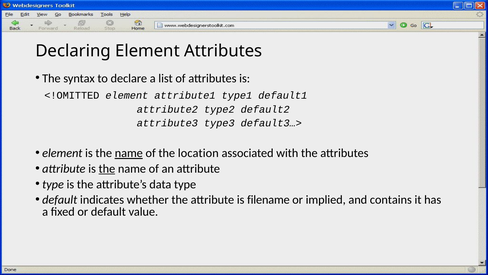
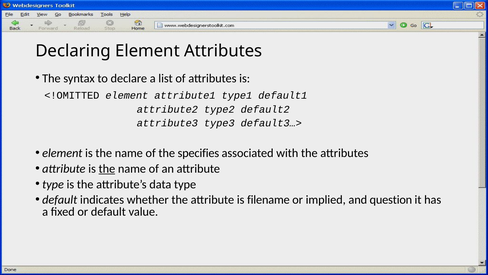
name at (129, 153) underline: present -> none
location: location -> specifies
contains: contains -> question
